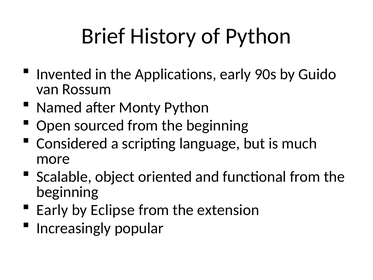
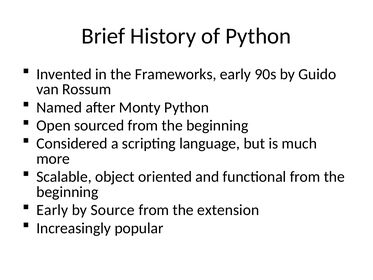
Applications: Applications -> Frameworks
Eclipse: Eclipse -> Source
